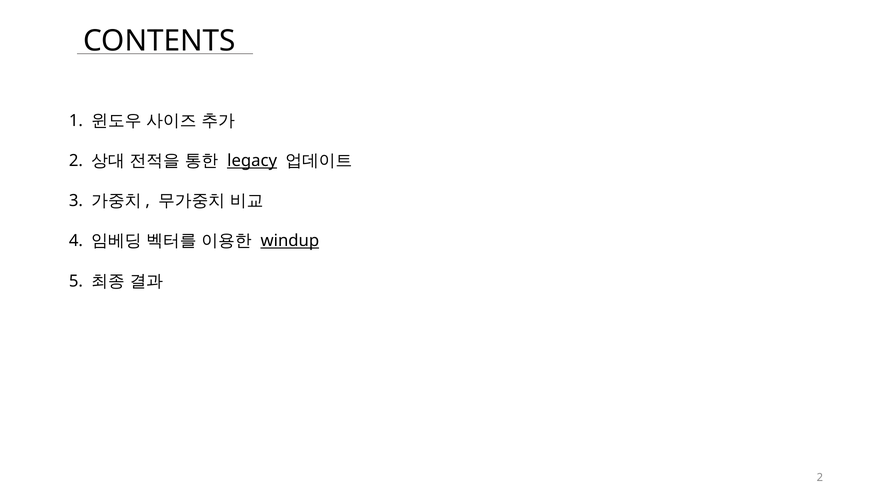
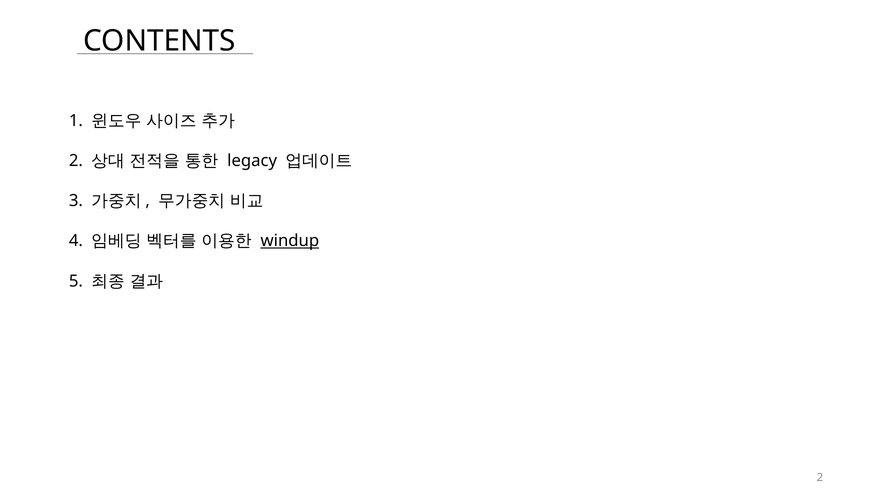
legacy underline: present -> none
